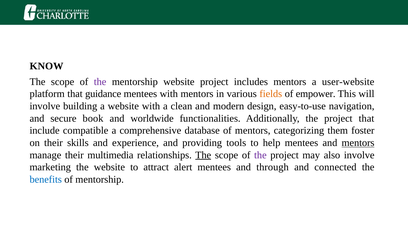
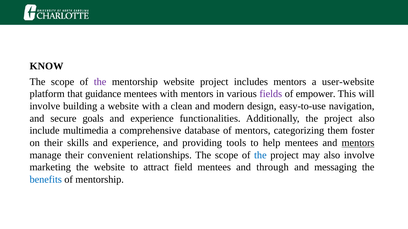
fields colour: orange -> purple
book: book -> goals
worldwide at (152, 119): worldwide -> experience
project that: that -> also
compatible: compatible -> multimedia
multimedia: multimedia -> convenient
The at (203, 155) underline: present -> none
the at (260, 155) colour: purple -> blue
alert: alert -> field
connected: connected -> messaging
